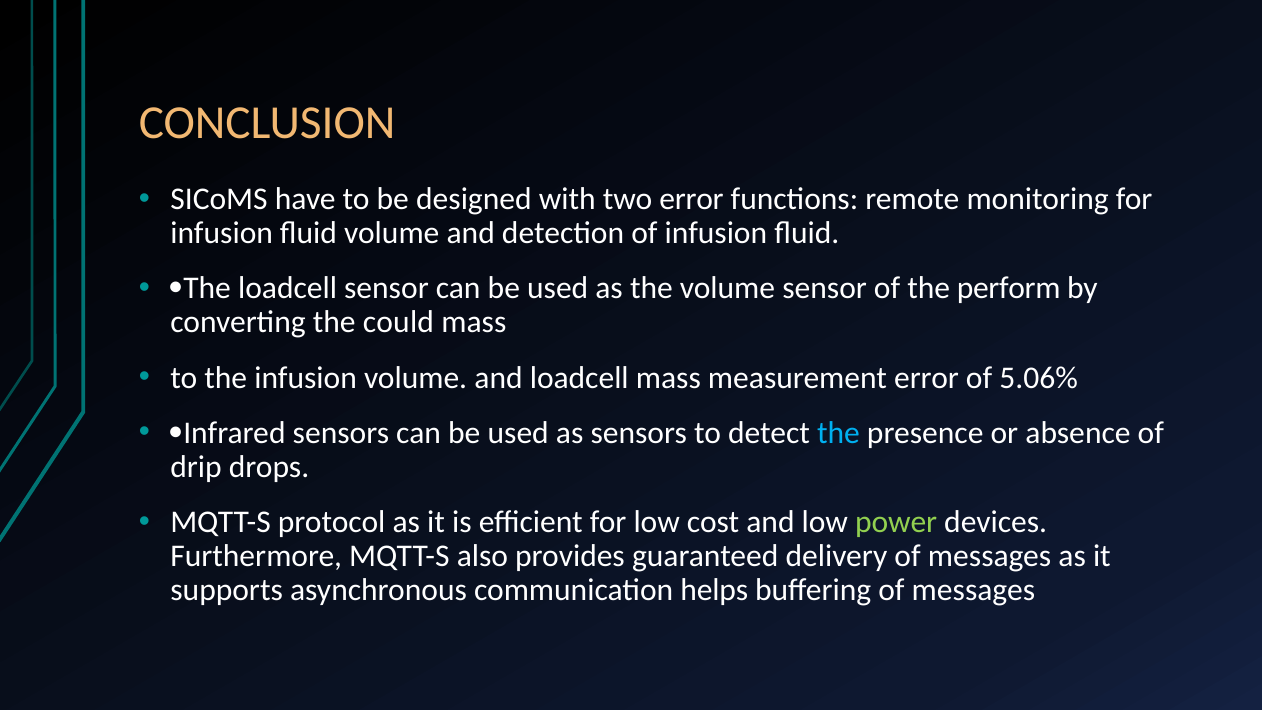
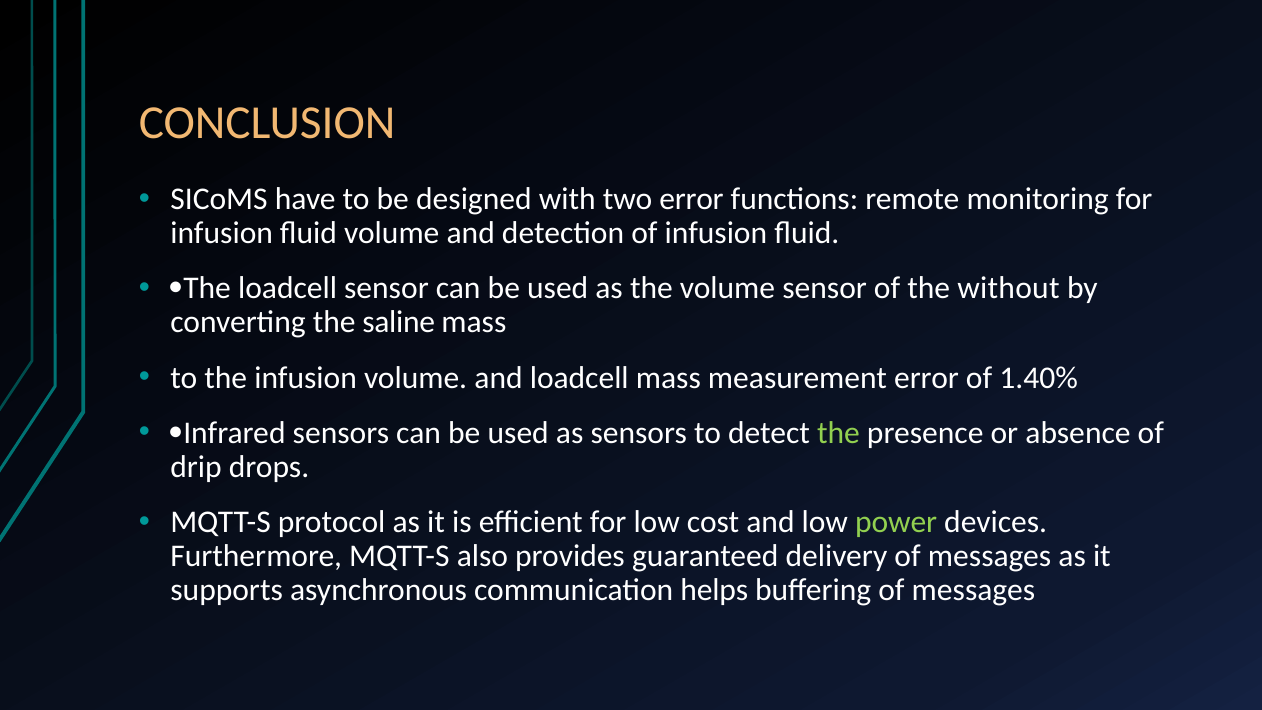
perform: perform -> without
could: could -> saline
5.06%: 5.06% -> 1.40%
the at (838, 433) colour: light blue -> light green
